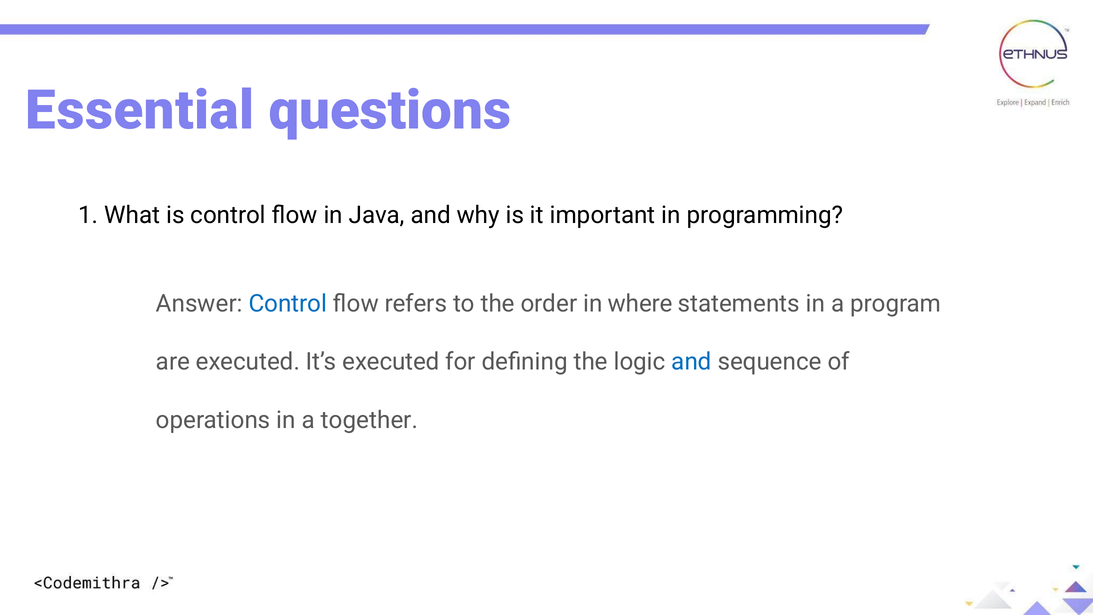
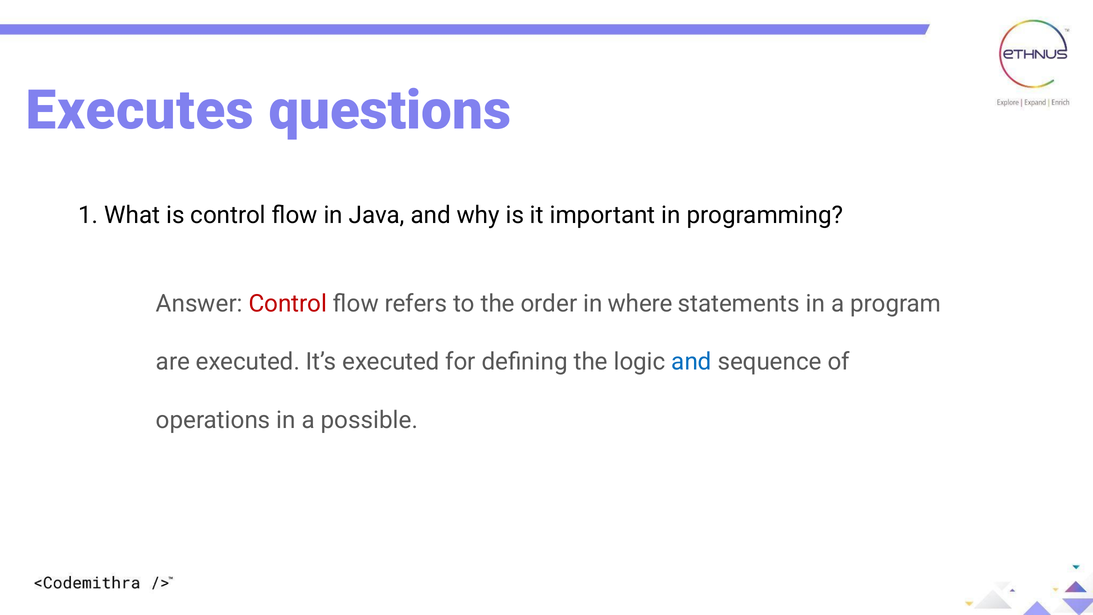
Essential: Essential -> Executes
Control at (288, 304) colour: blue -> red
together: together -> possible
